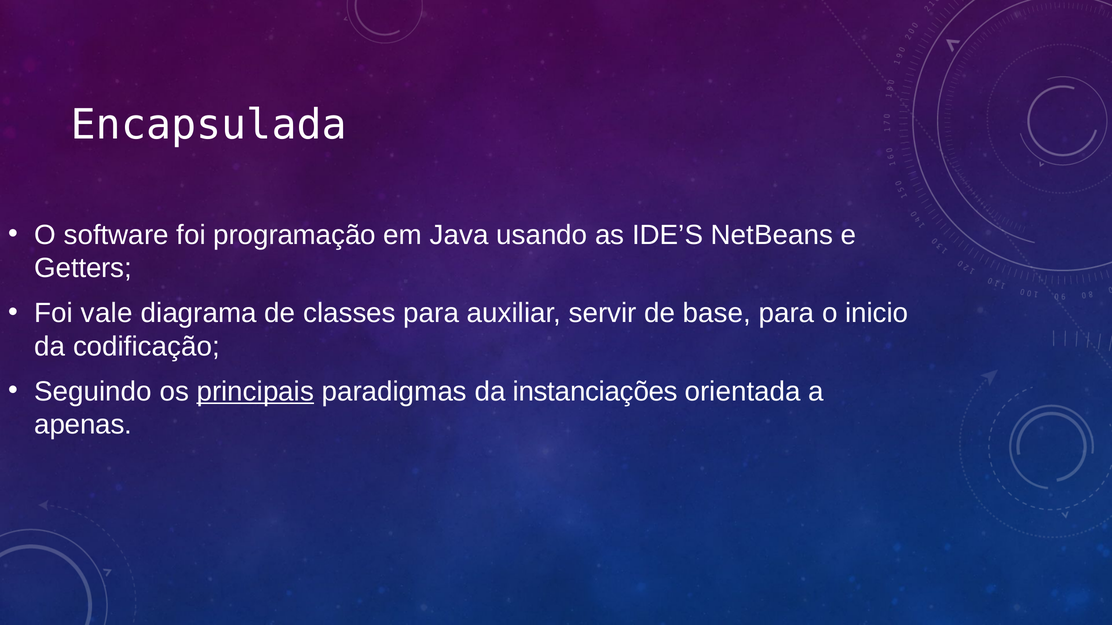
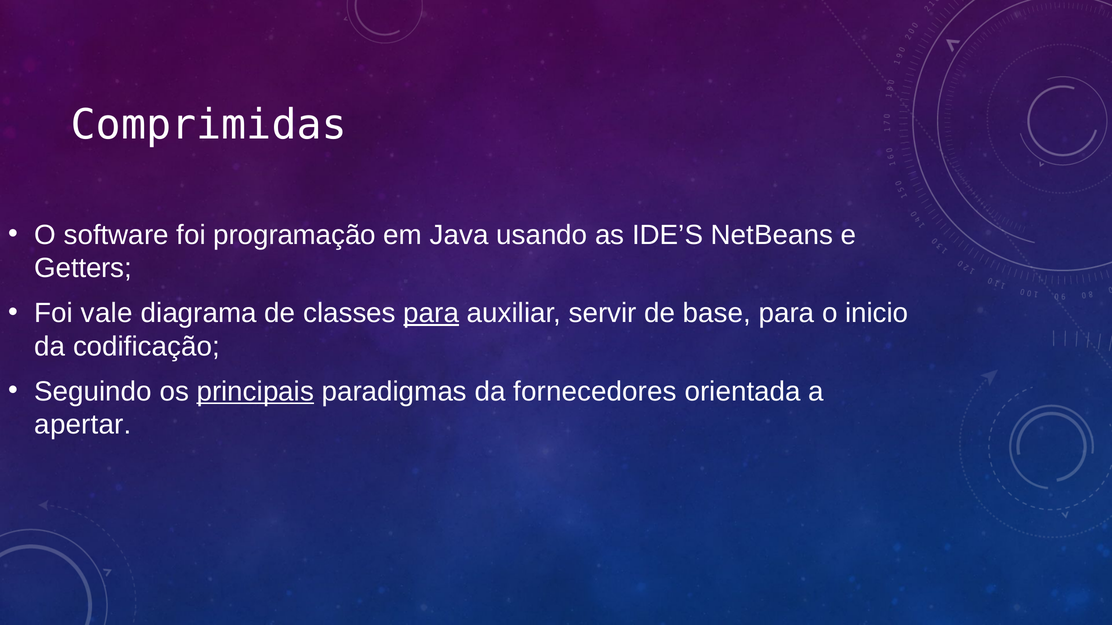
Encapsulada: Encapsulada -> Comprimidas
para at (431, 313) underline: none -> present
instanciações: instanciações -> fornecedores
apenas: apenas -> apertar
